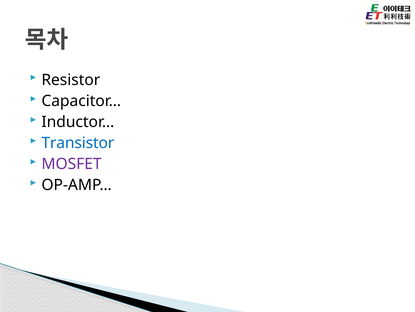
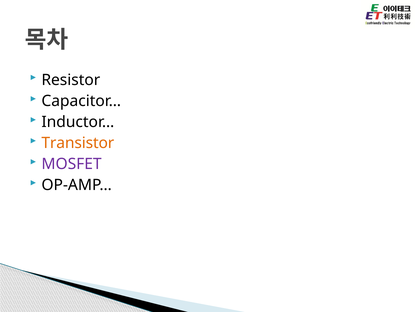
Transistor colour: blue -> orange
